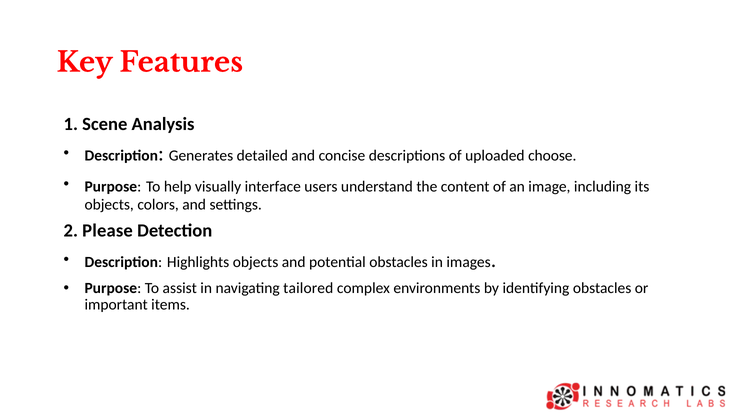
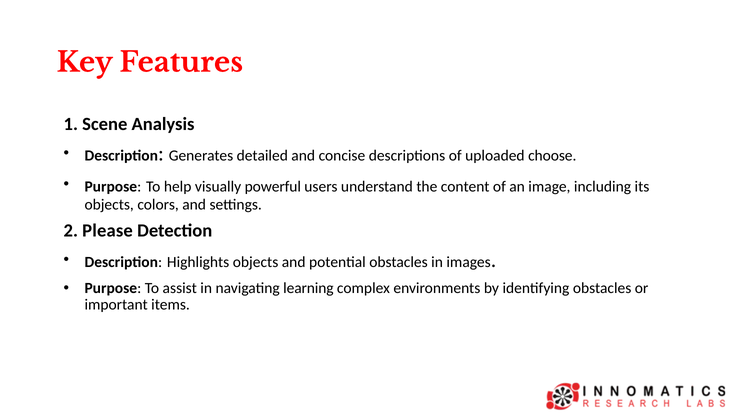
interface: interface -> powerful
tailored: tailored -> learning
